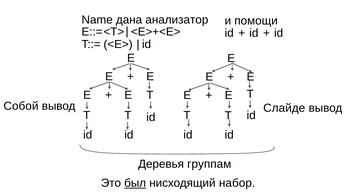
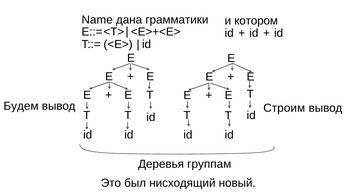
анализатор: анализатор -> грамматики
помощи: помощи -> котором
Собой: Собой -> Будем
Слайде: Слайде -> Строим
был underline: present -> none
набор: набор -> новый
